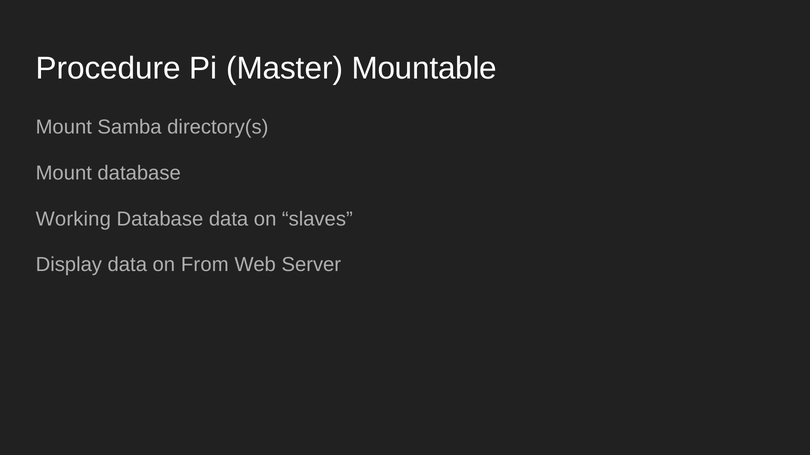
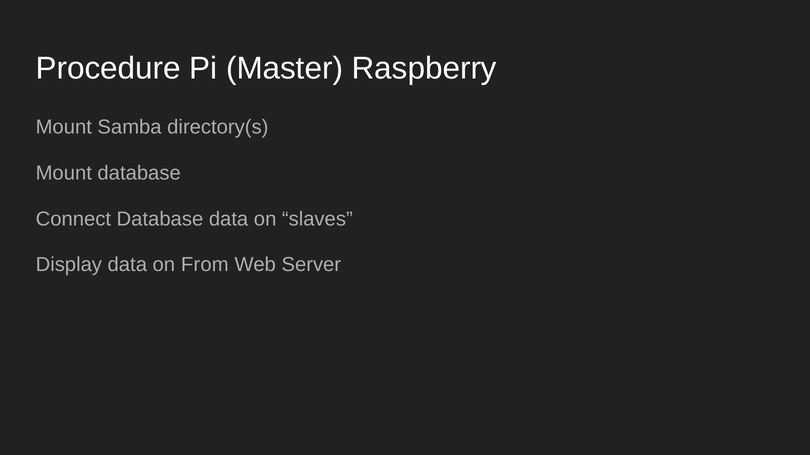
Mountable: Mountable -> Raspberry
Working: Working -> Connect
